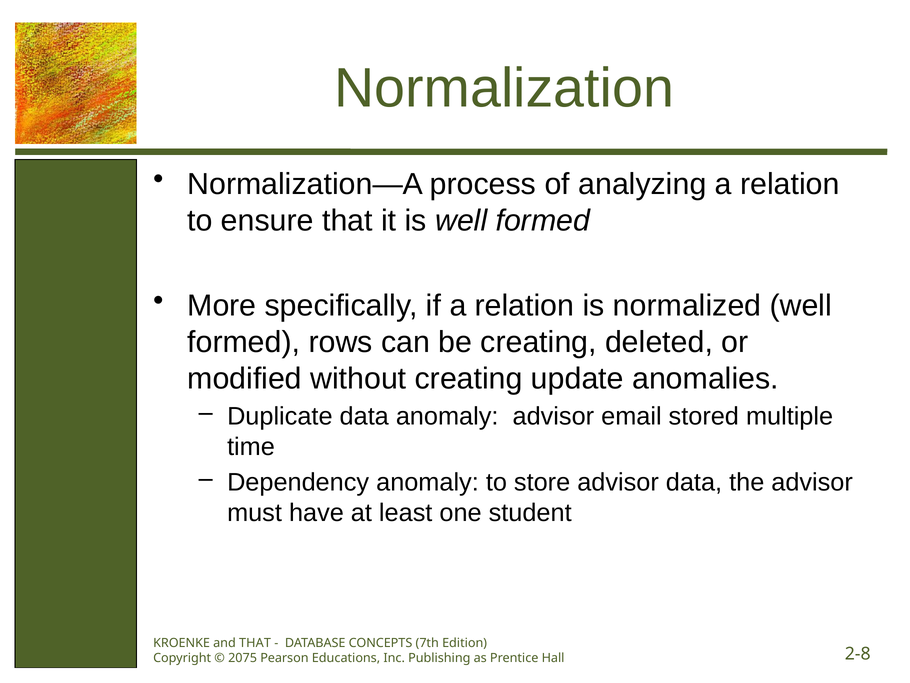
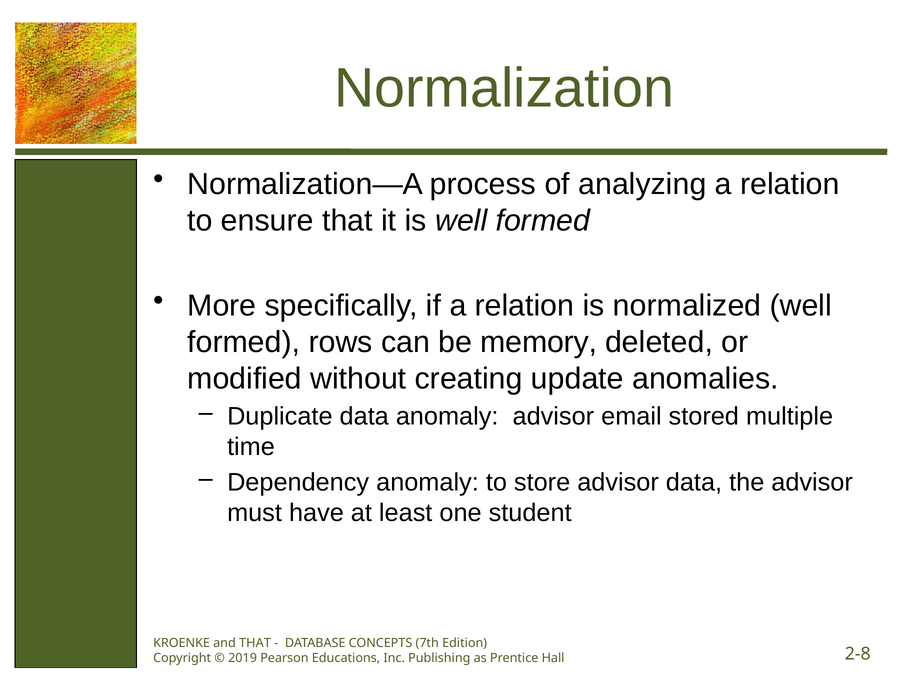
be creating: creating -> memory
2075: 2075 -> 2019
